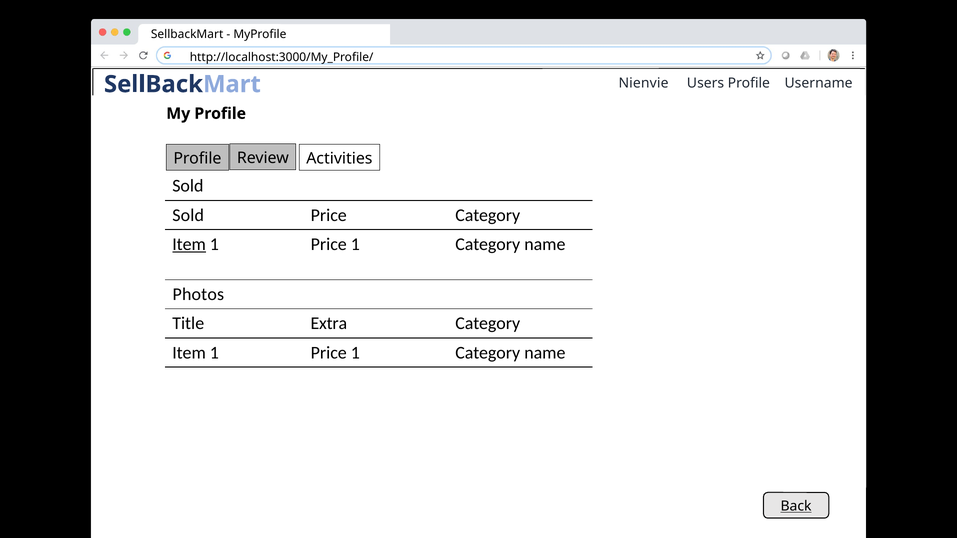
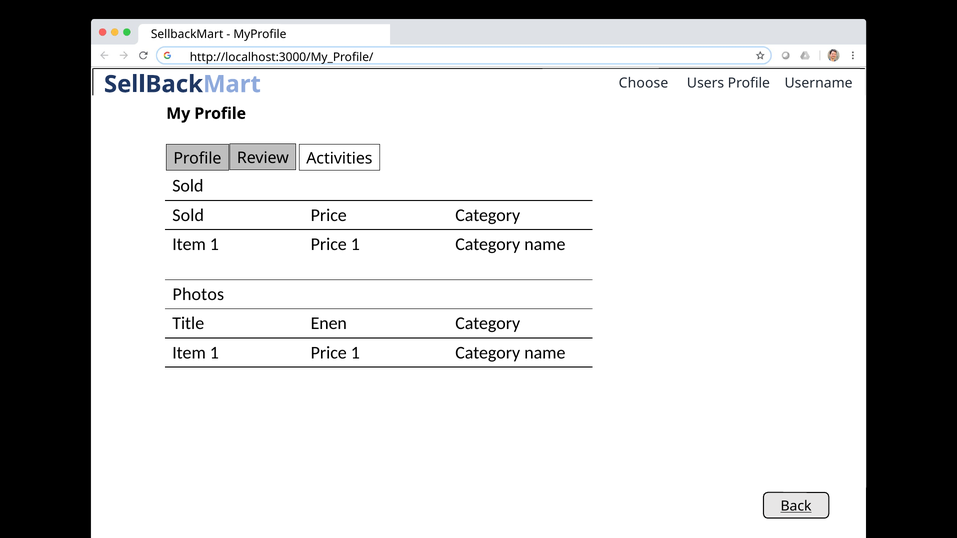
Nienvie: Nienvie -> Choose
Item at (189, 244) underline: present -> none
Extra: Extra -> Enen
